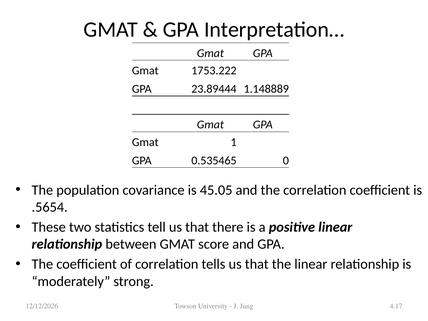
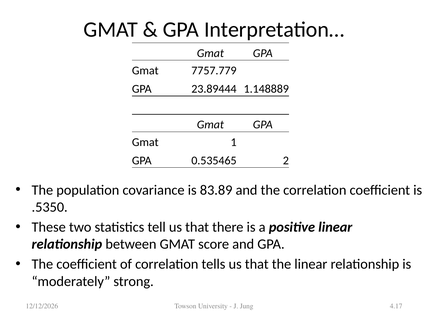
1753.222: 1753.222 -> 7757.779
0: 0 -> 2
45.05: 45.05 -> 83.89
.5654: .5654 -> .5350
